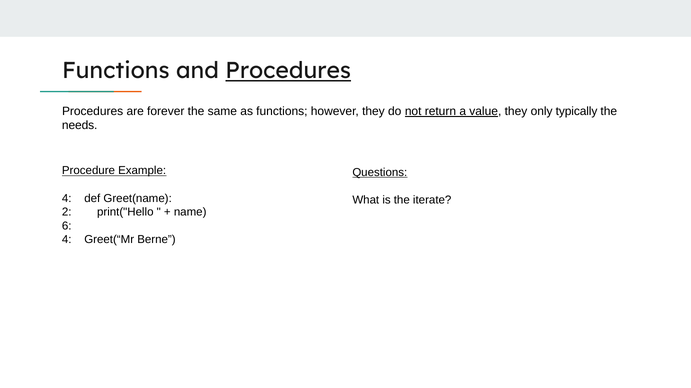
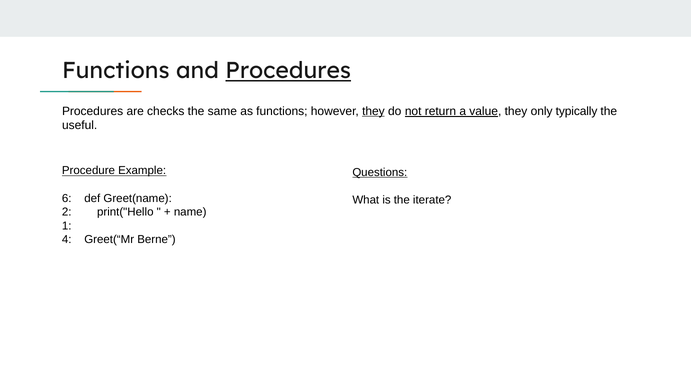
forever: forever -> checks
they at (373, 111) underline: none -> present
needs: needs -> useful
4 at (67, 199): 4 -> 6
6: 6 -> 1
